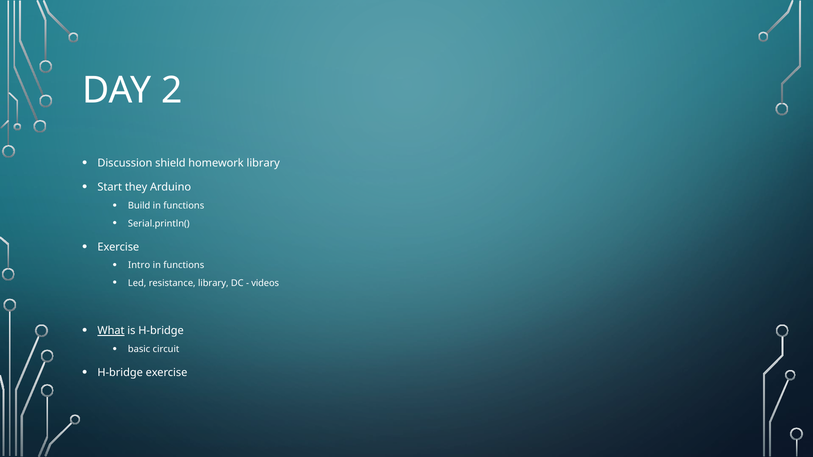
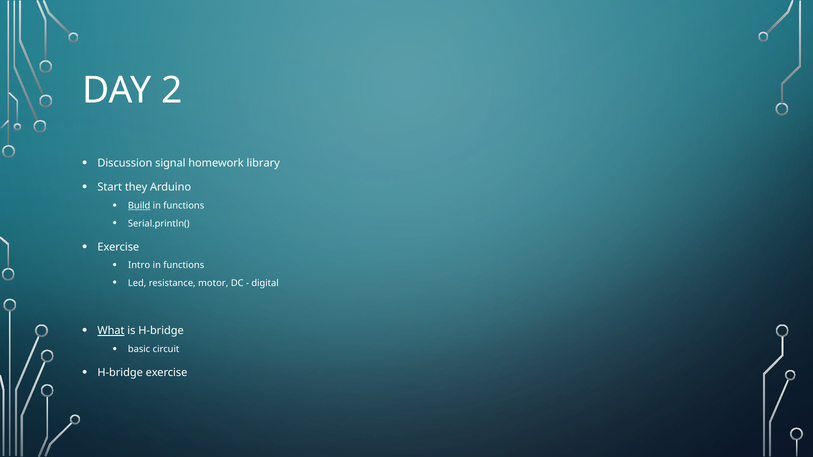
shield: shield -> signal
Build underline: none -> present
resistance library: library -> motor
videos: videos -> digital
